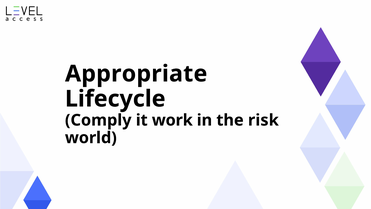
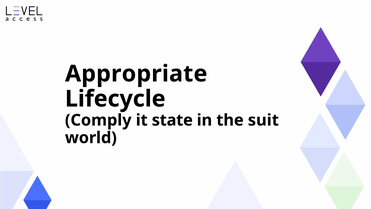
work: work -> state
risk: risk -> suit
